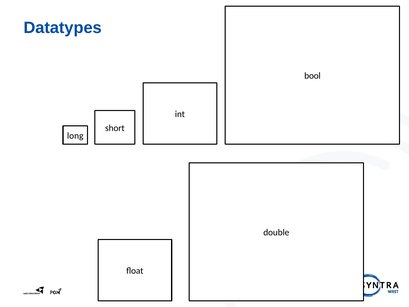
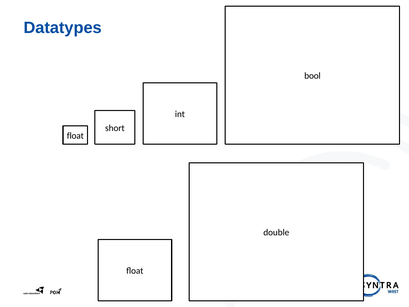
long at (75, 136): long -> float
